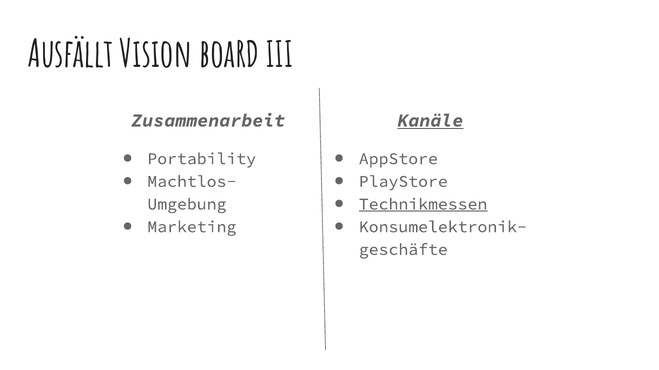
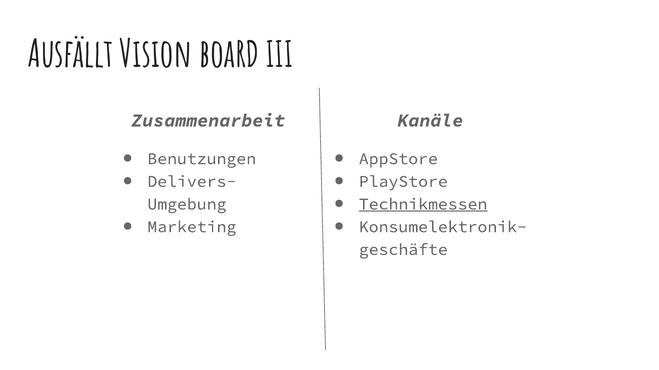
Kanäle underline: present -> none
Portability: Portability -> Benutzungen
Machtlos-: Machtlos- -> Delivers-
